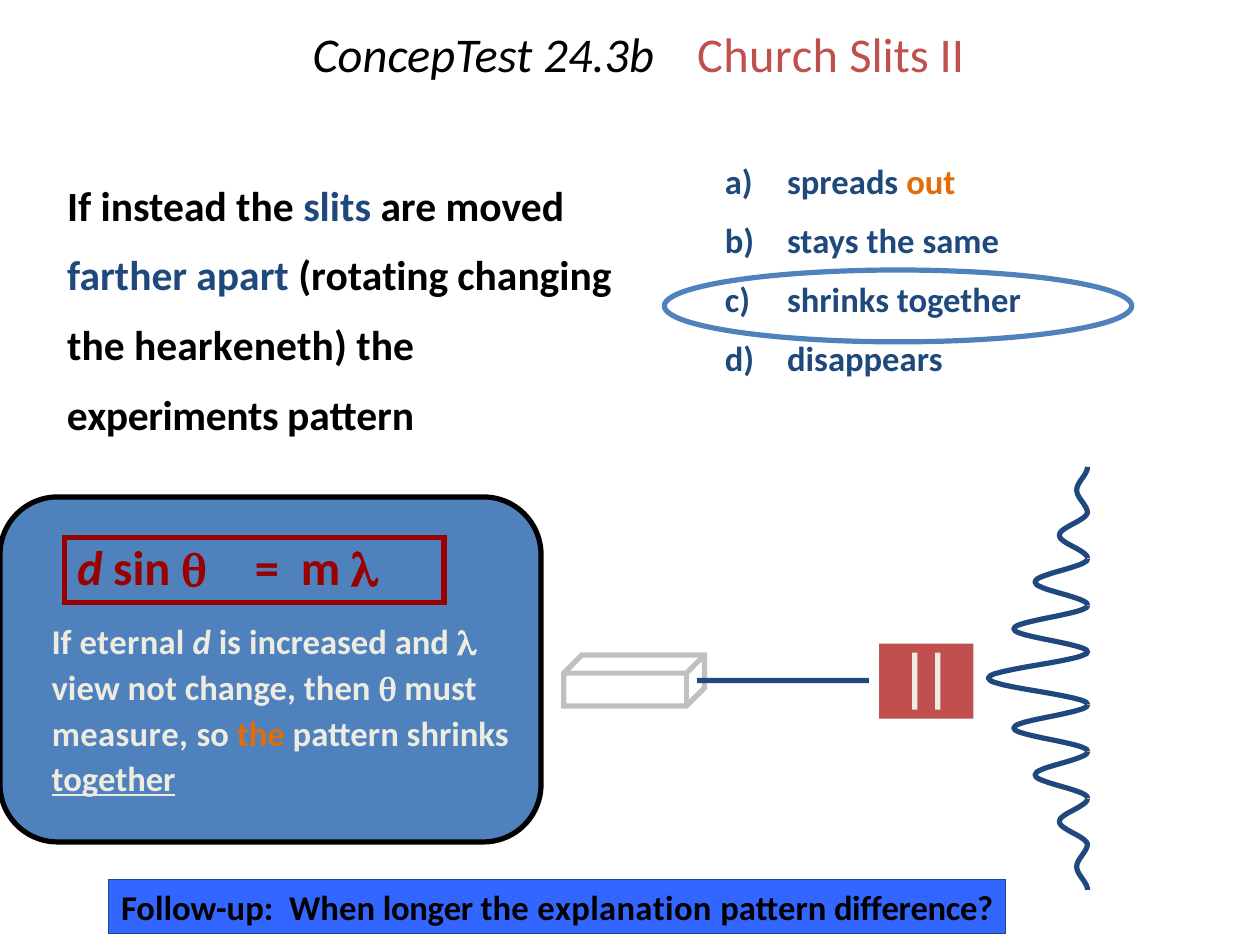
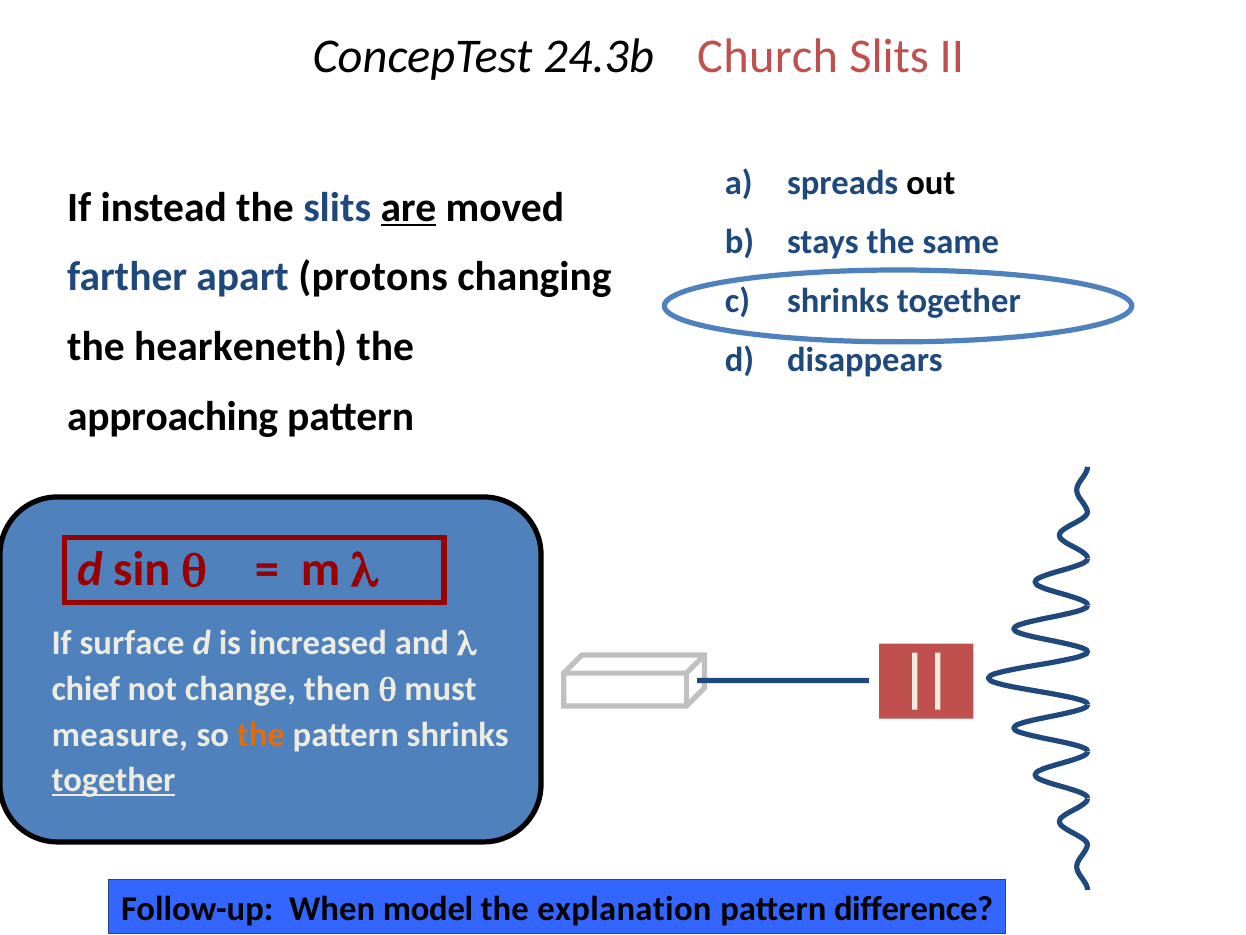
out colour: orange -> black
are underline: none -> present
rotating: rotating -> protons
experiments: experiments -> approaching
eternal: eternal -> surface
view: view -> chief
longer: longer -> model
